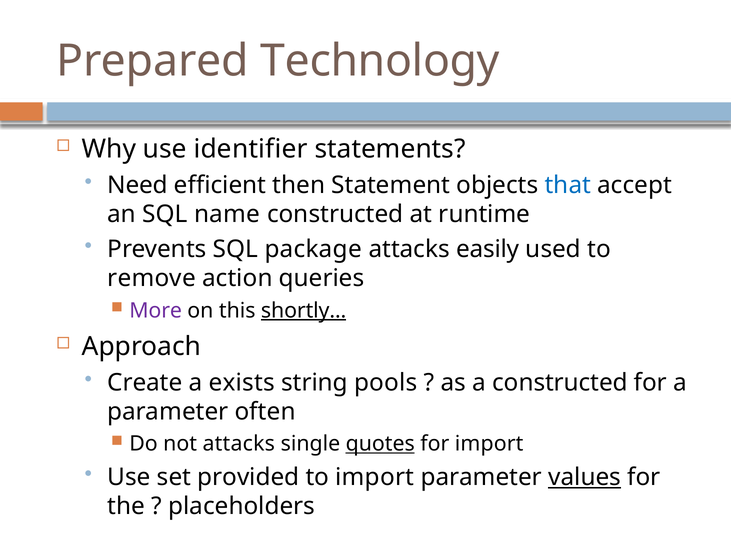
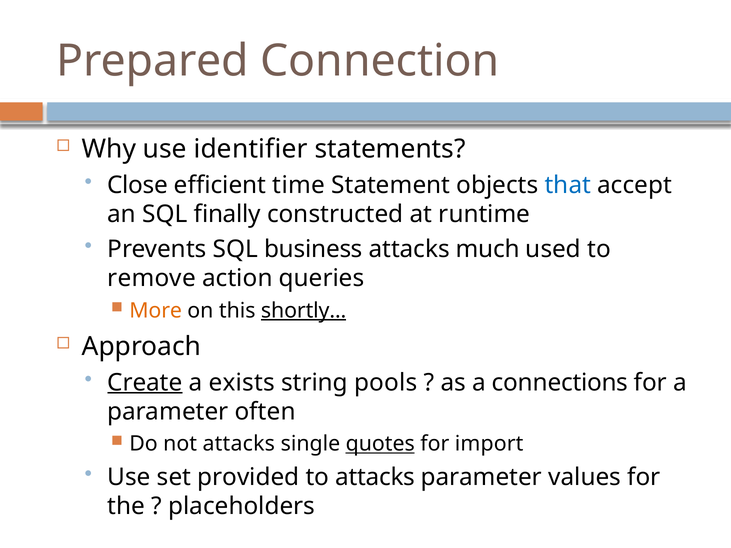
Technology: Technology -> Connection
Need: Need -> Close
then: then -> time
name: name -> finally
package: package -> business
easily: easily -> much
More colour: purple -> orange
Create underline: none -> present
a constructed: constructed -> connections
to import: import -> attacks
values underline: present -> none
